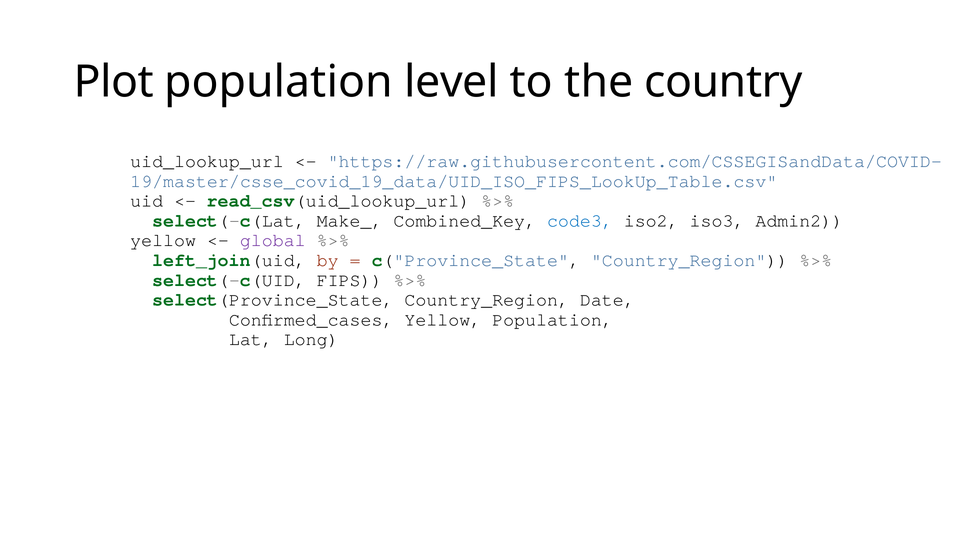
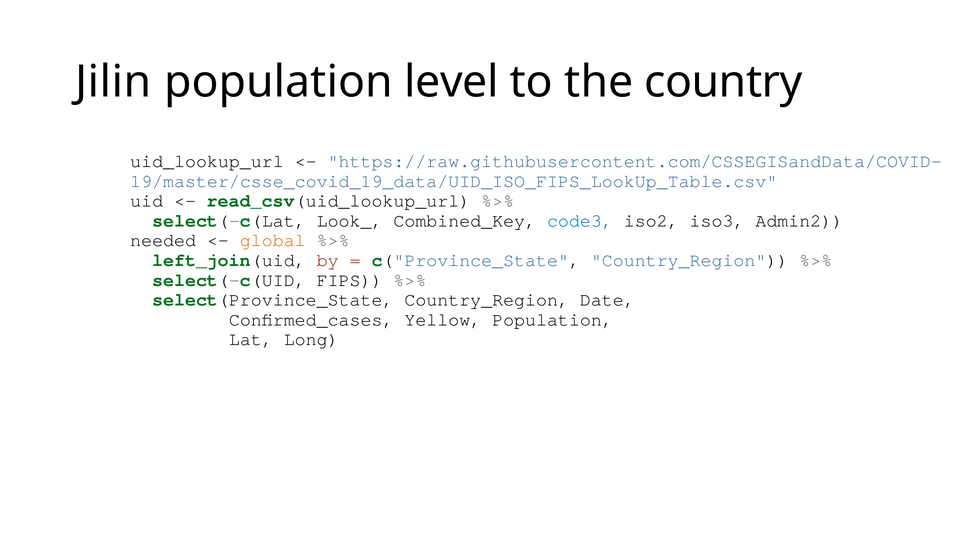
Plot: Plot -> Jilin
Make_: Make_ -> Look_
yellow at (163, 240): yellow -> needed
global colour: purple -> orange
